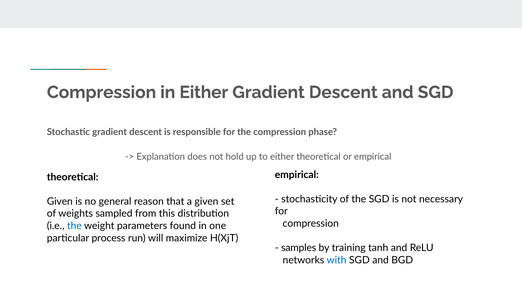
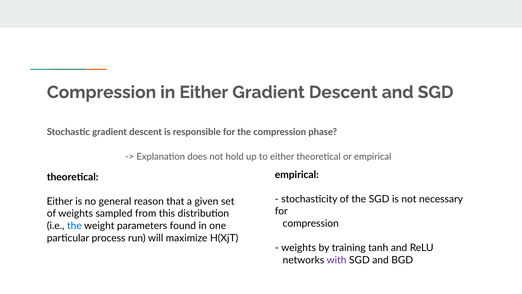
Given at (60, 201): Given -> Either
samples at (299, 248): samples -> weights
with colour: blue -> purple
